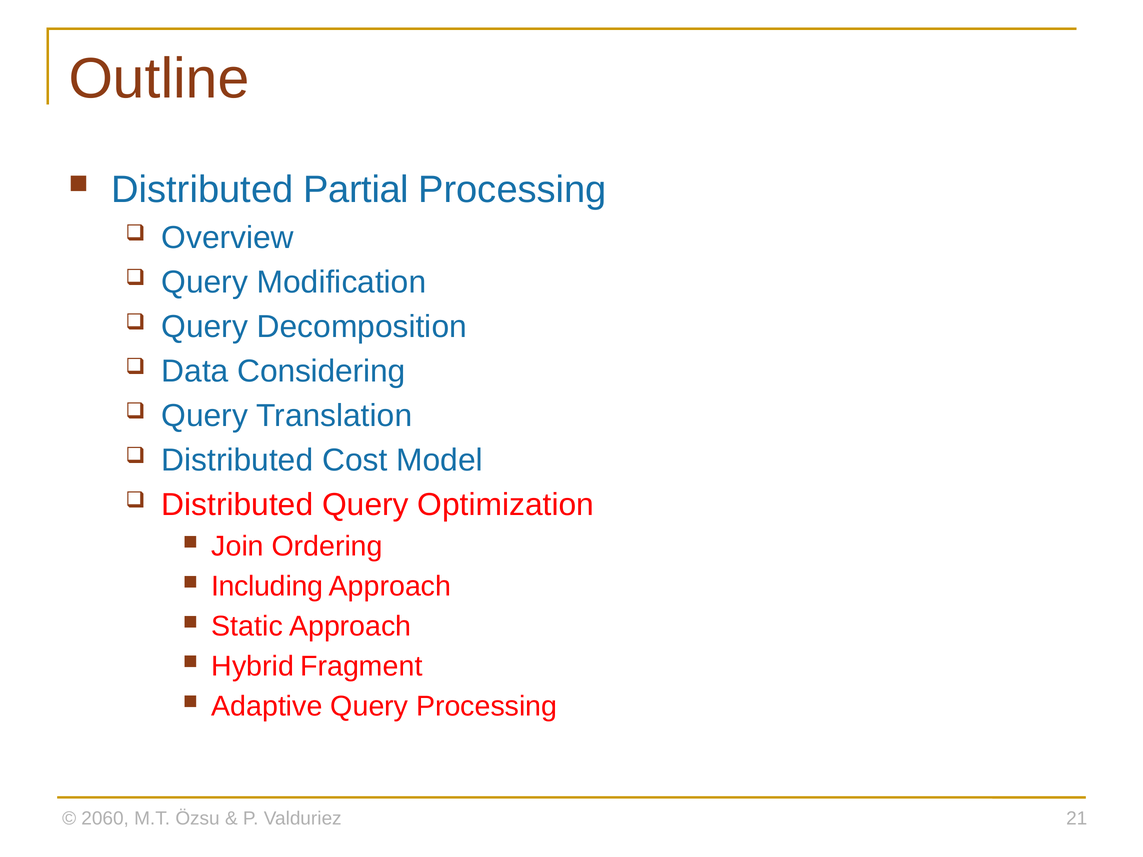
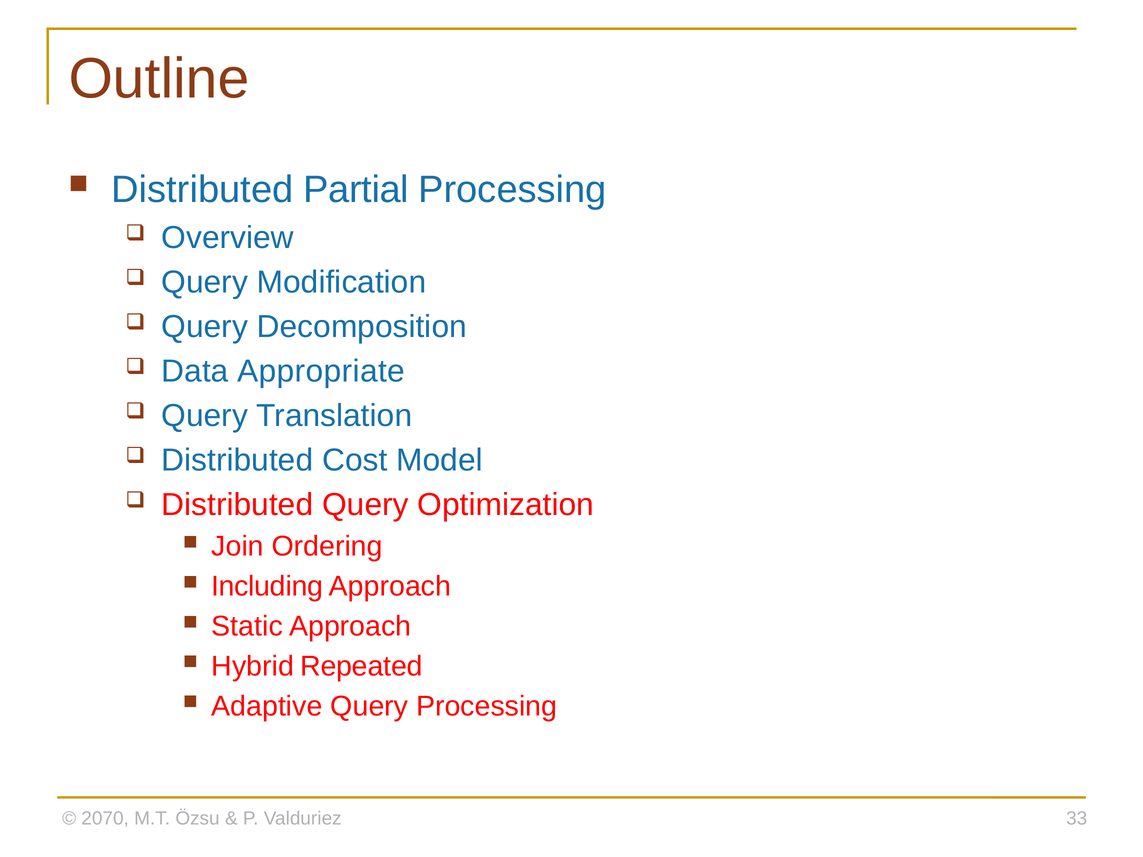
Considering: Considering -> Appropriate
Fragment: Fragment -> Repeated
2060: 2060 -> 2070
21: 21 -> 33
